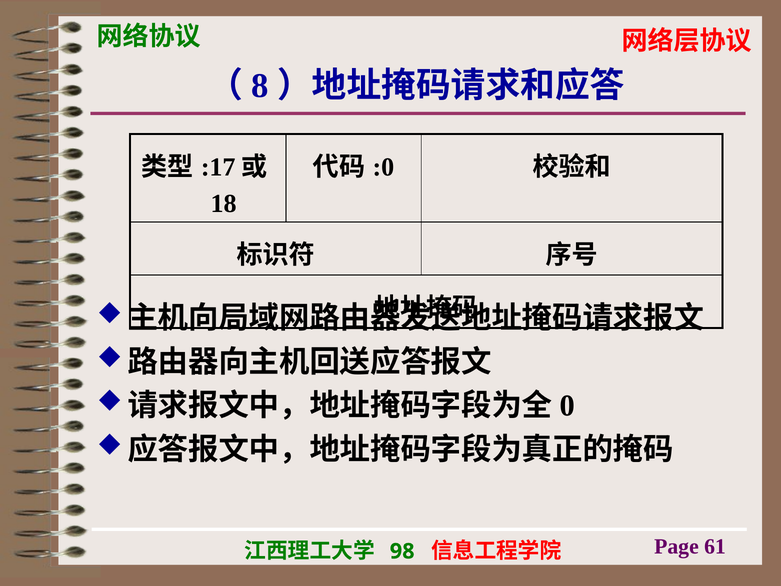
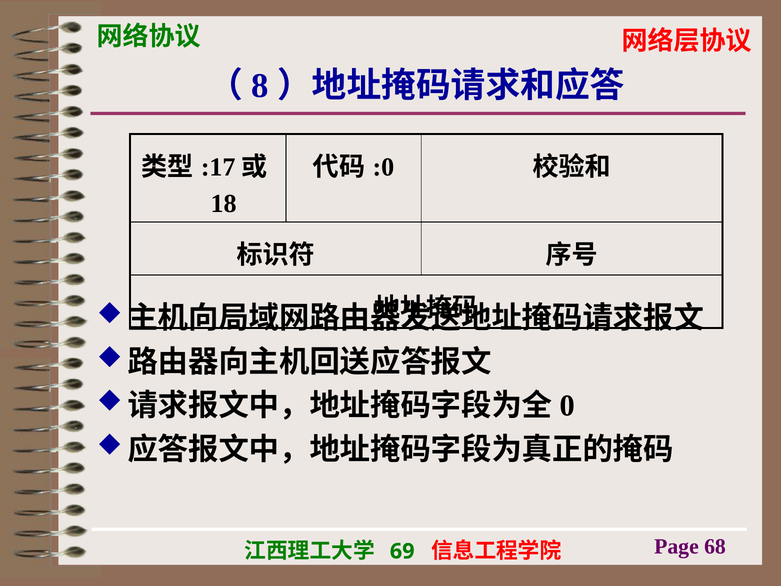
61: 61 -> 68
98: 98 -> 69
